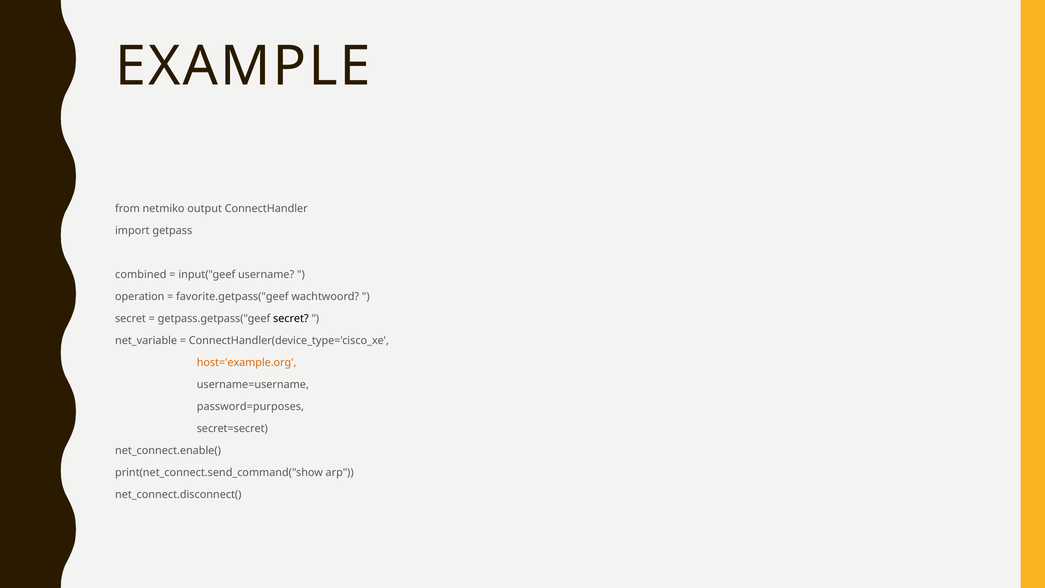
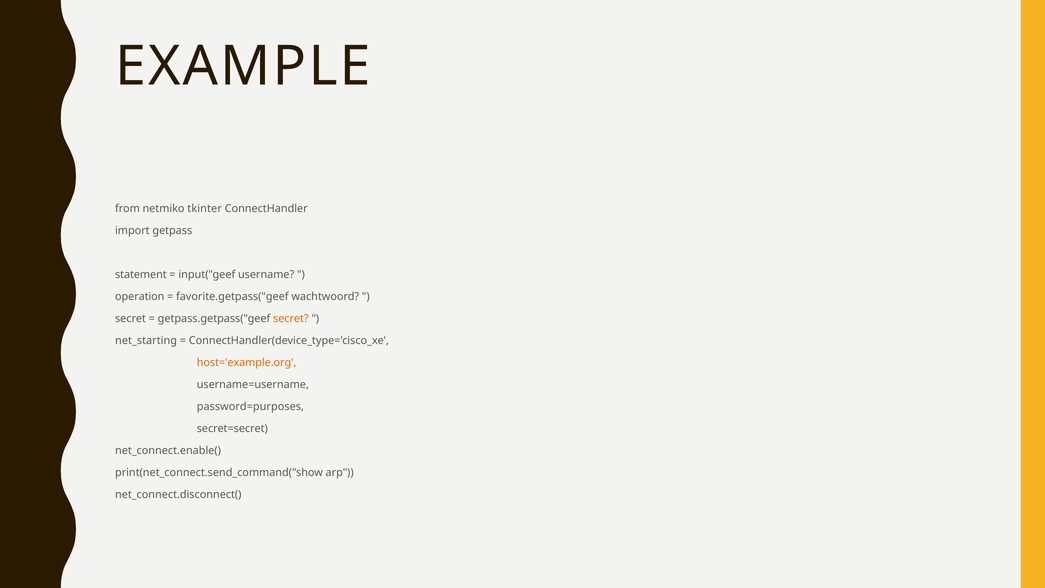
output: output -> tkinter
combined: combined -> statement
secret at (291, 318) colour: black -> orange
net_variable: net_variable -> net_starting
